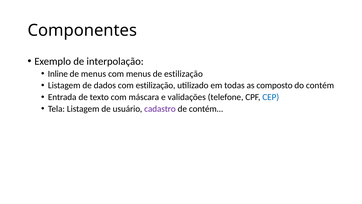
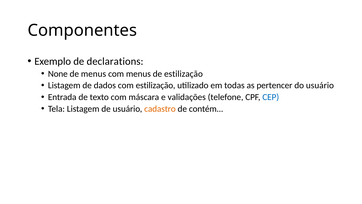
interpolação: interpolação -> declarations
Inline: Inline -> None
composto: composto -> pertencer
do contém: contém -> usuário
cadastro colour: purple -> orange
